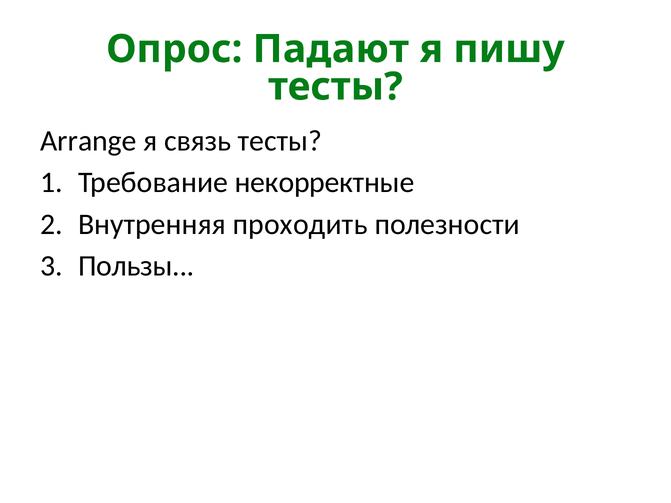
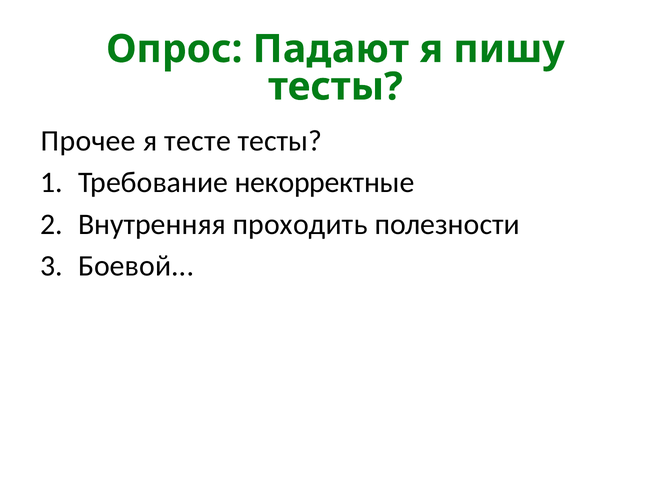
Arrange: Arrange -> Прочее
связь: связь -> тесте
Пользы: Пользы -> Боевой
